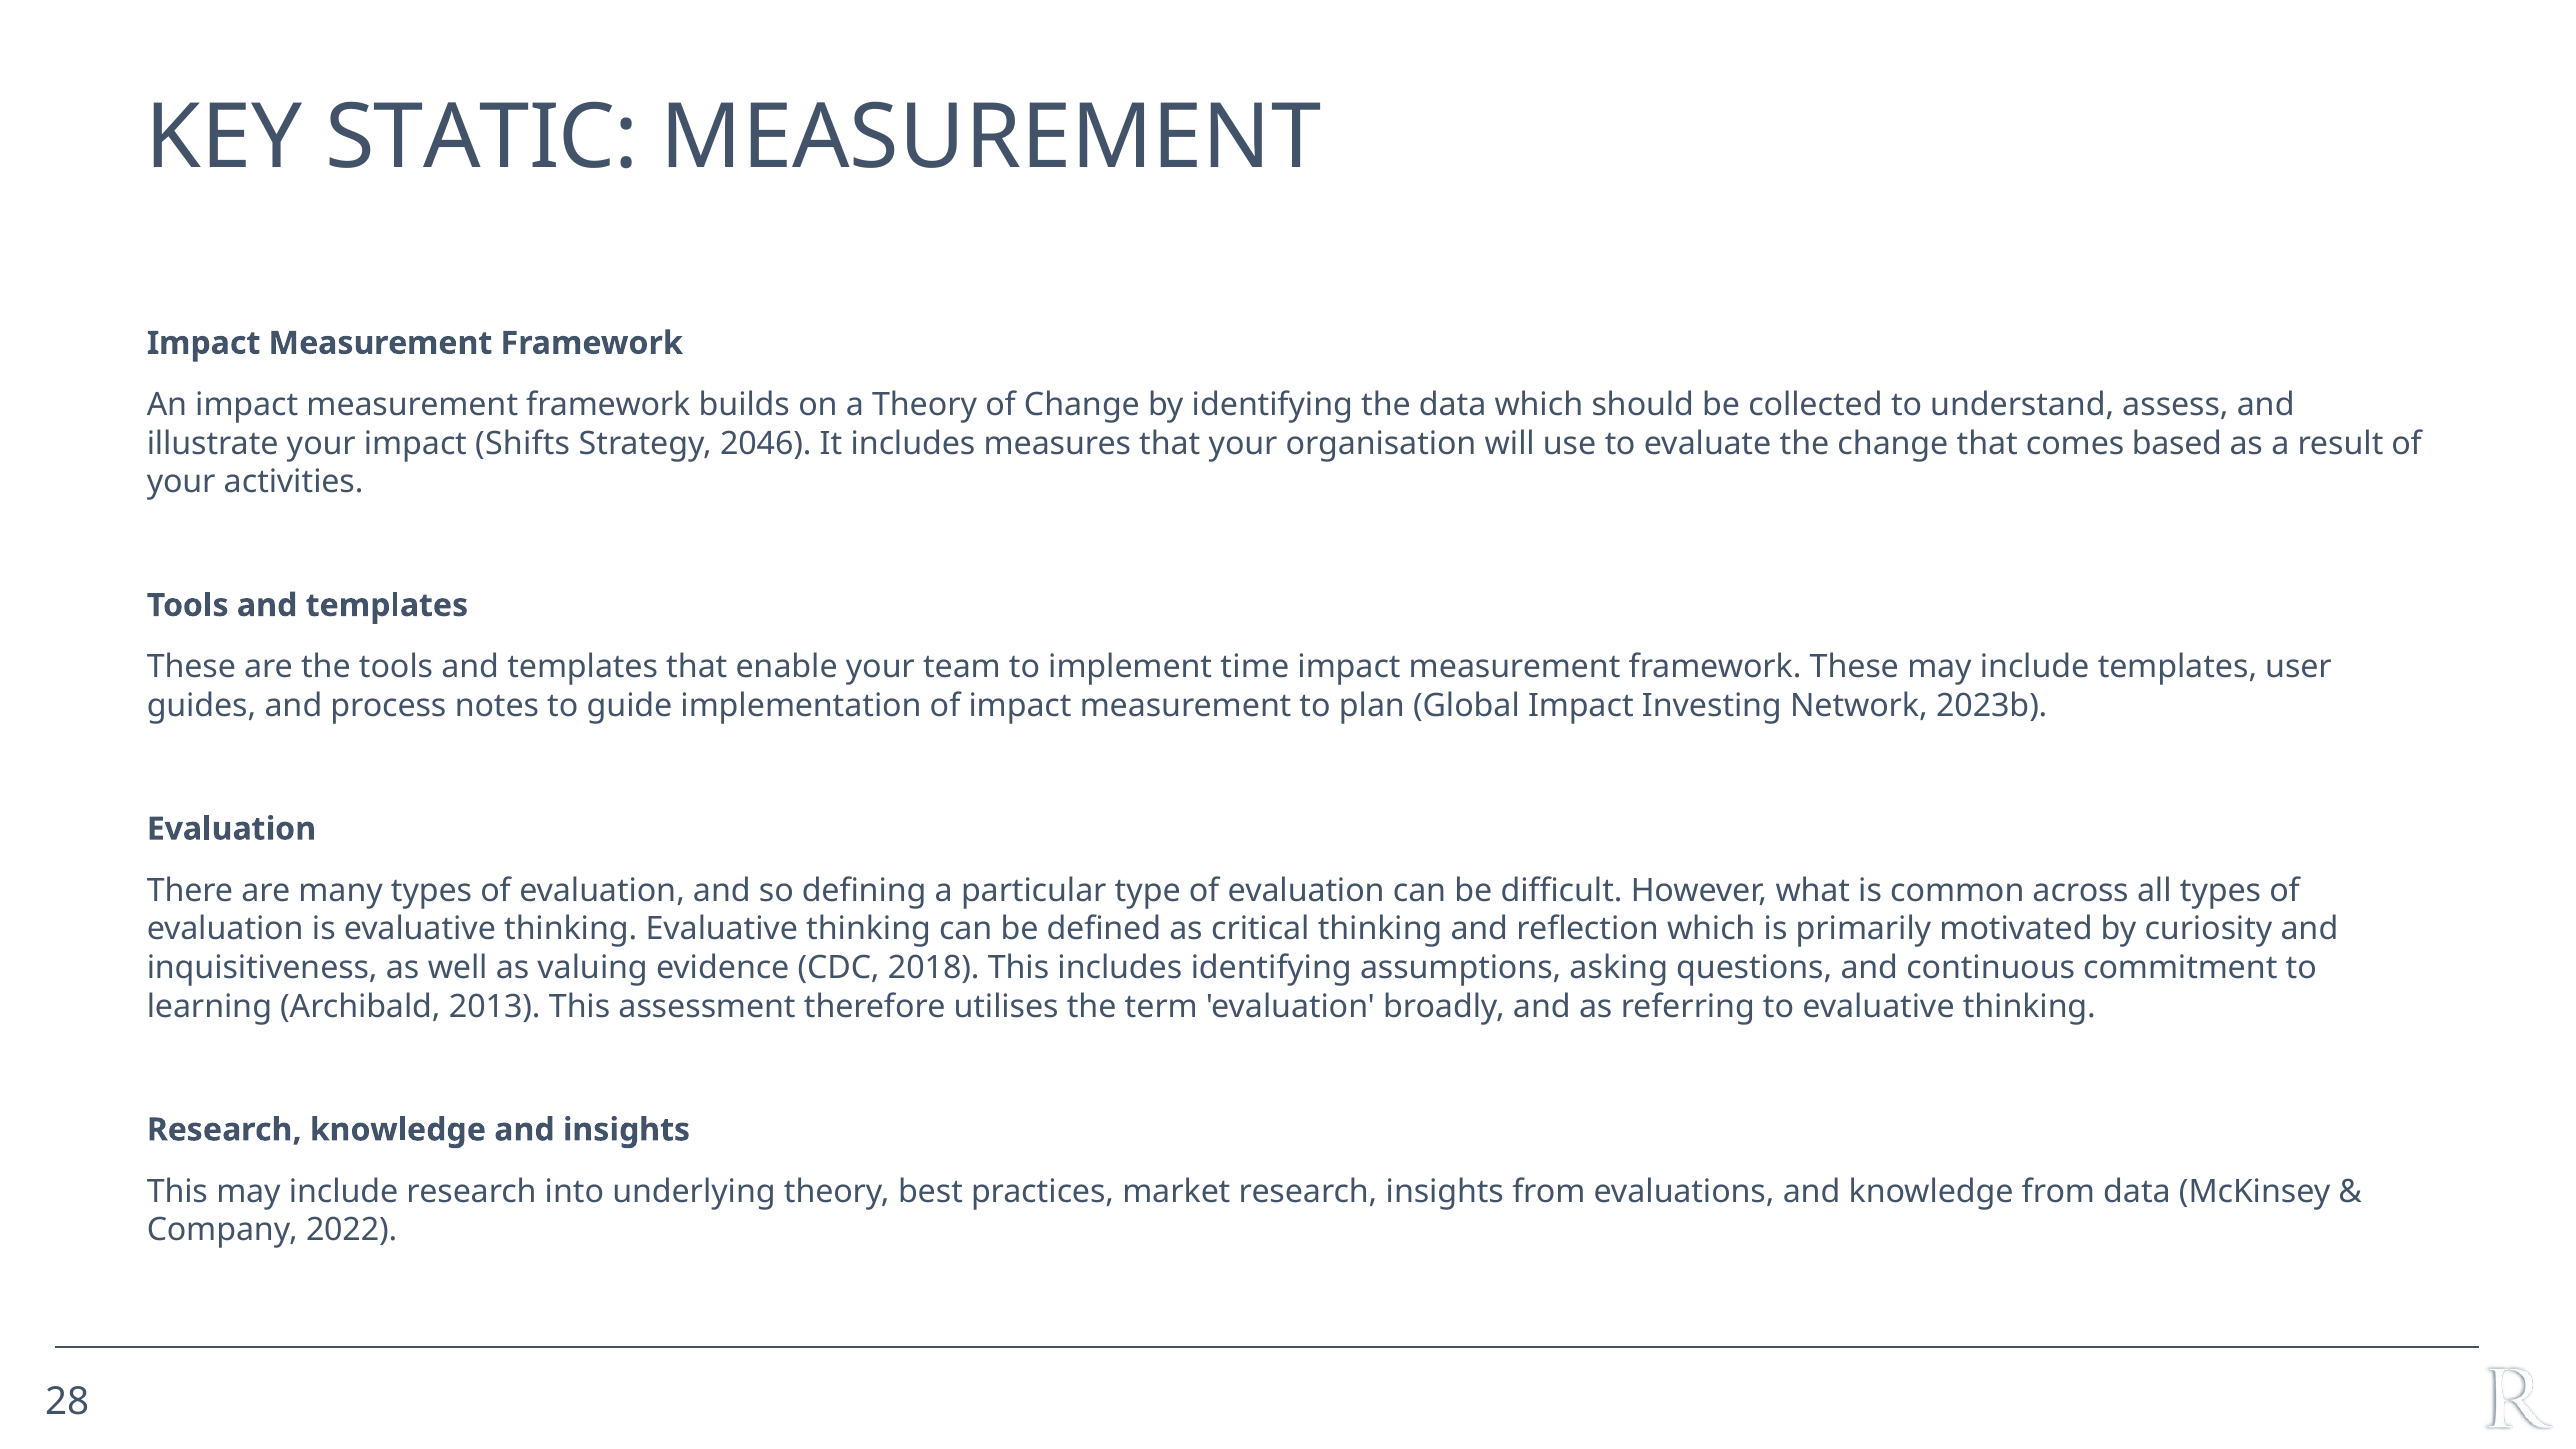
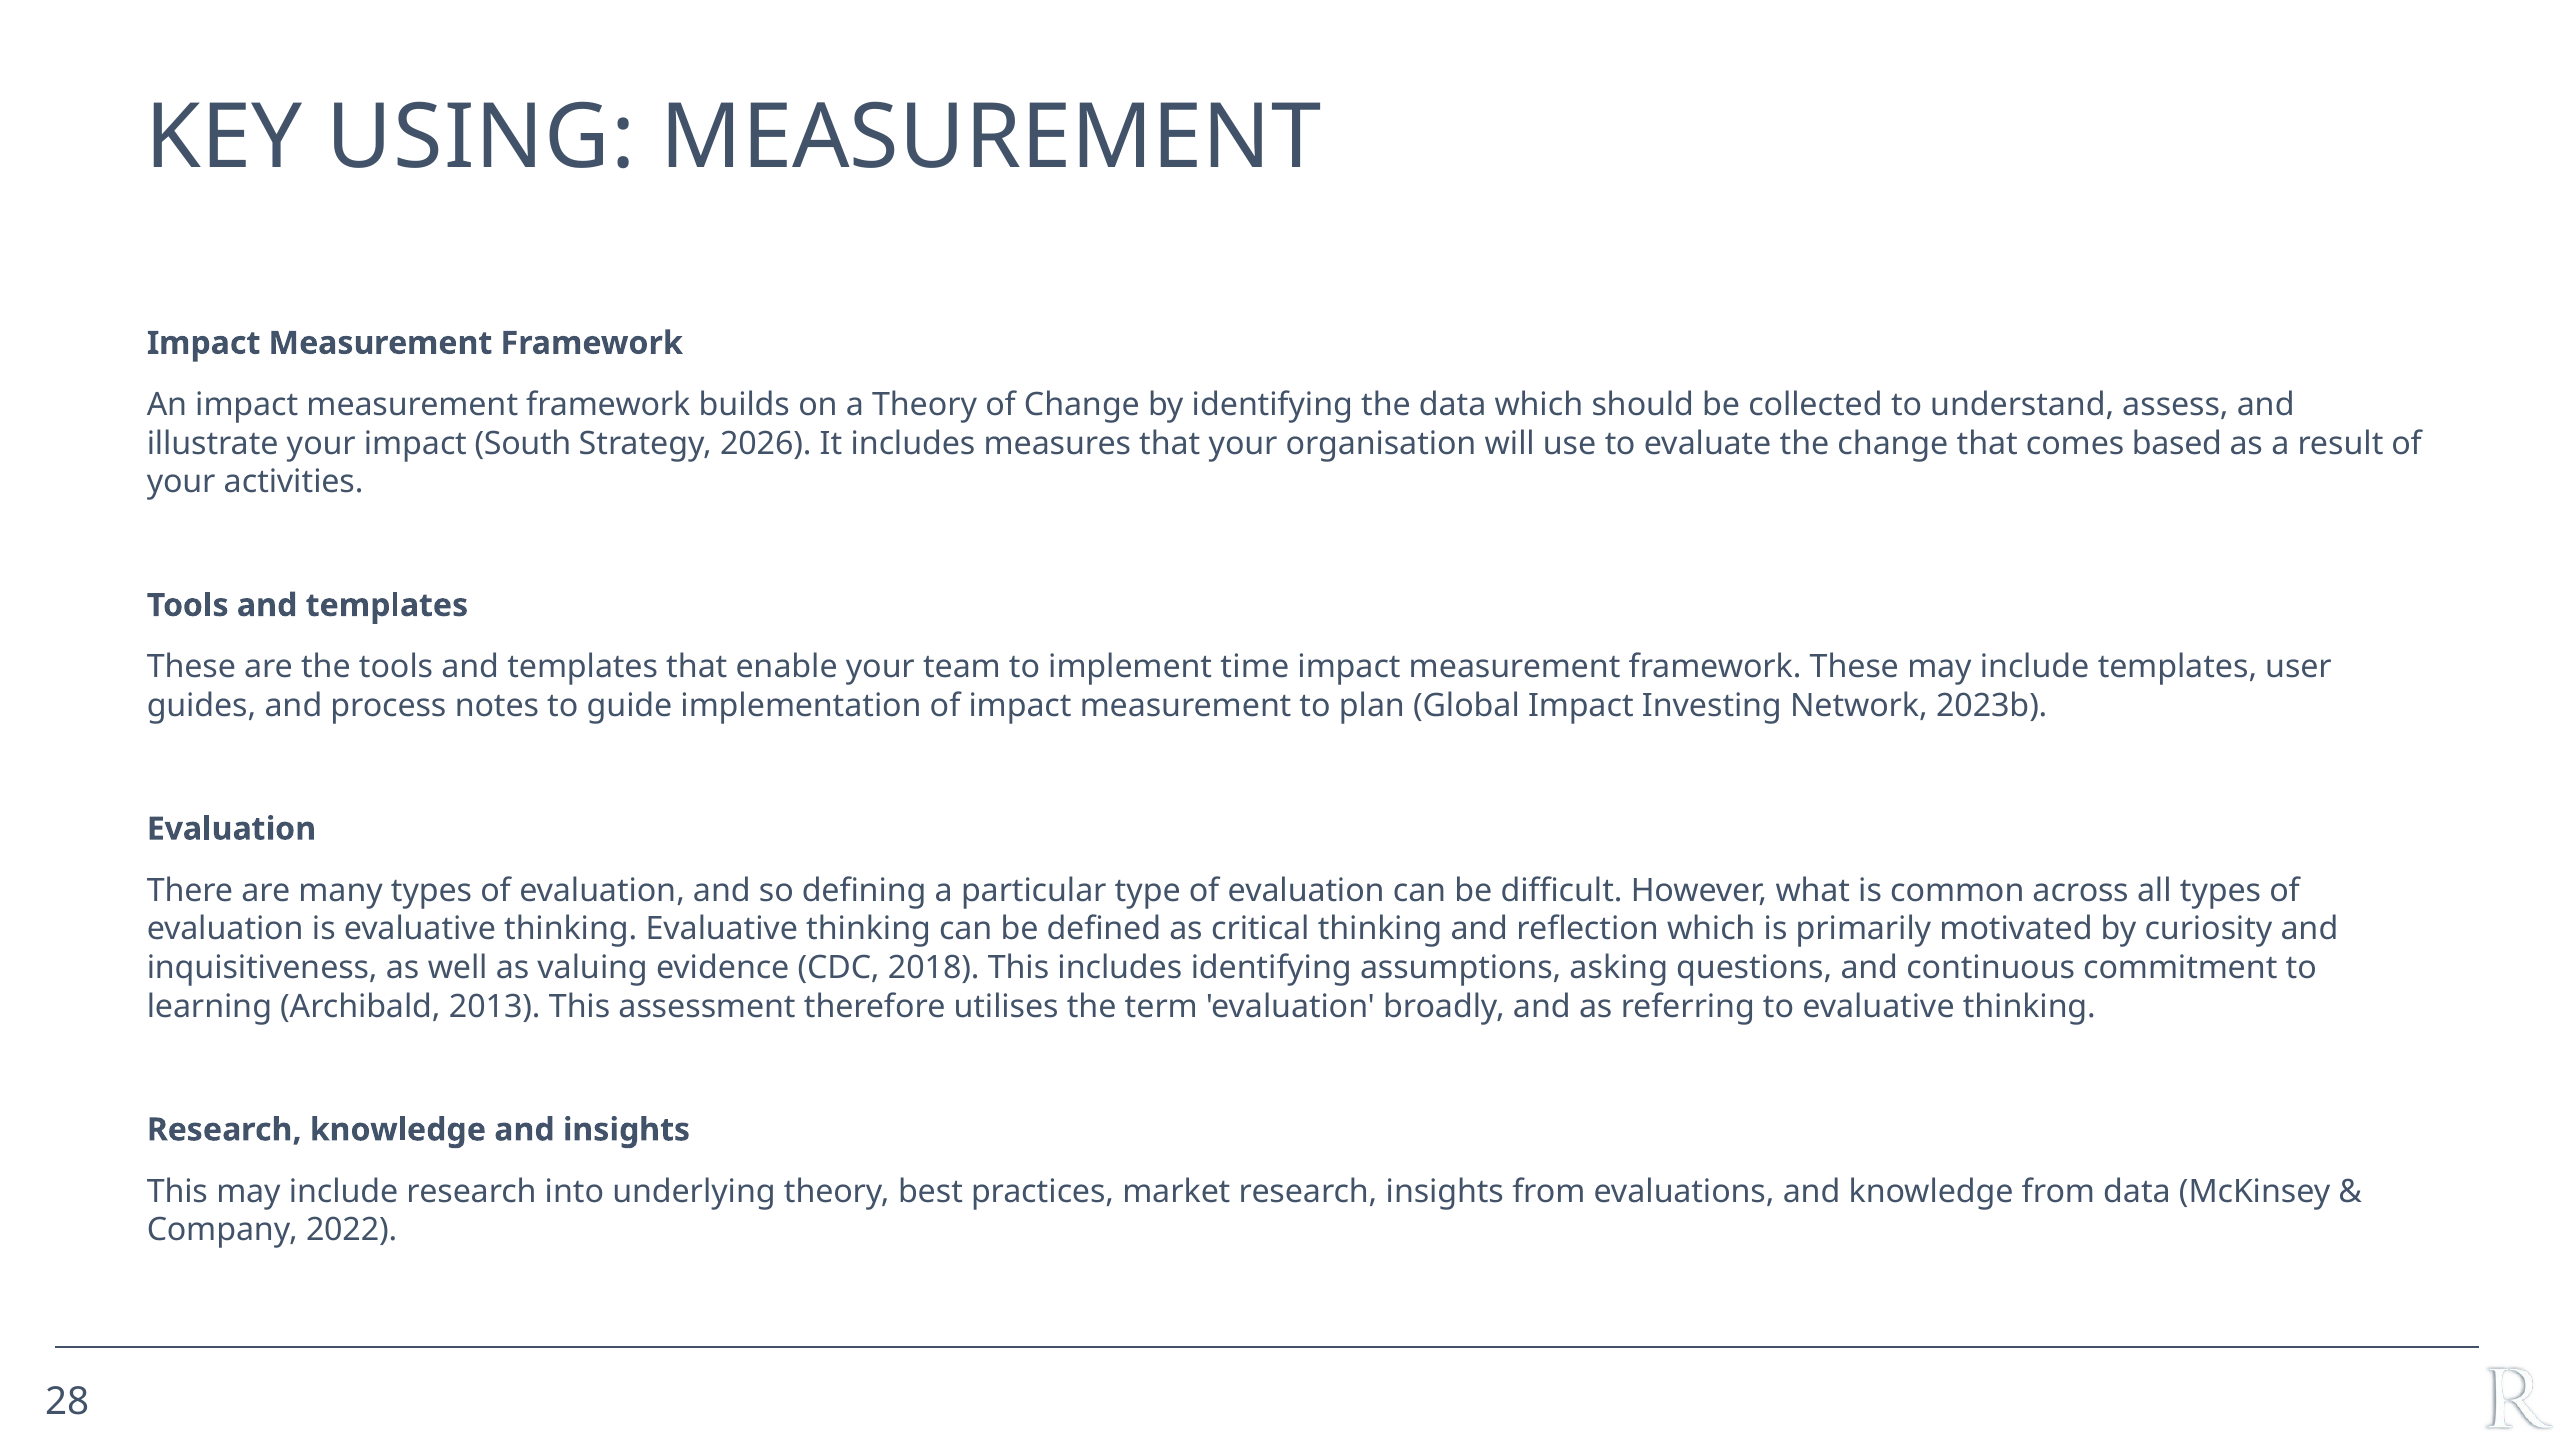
STATIC: STATIC -> USING
Shifts: Shifts -> South
2046: 2046 -> 2026
